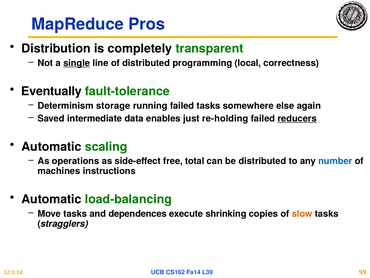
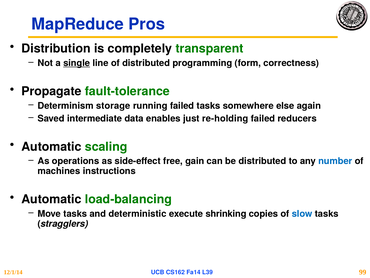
local: local -> form
Eventually: Eventually -> Propagate
reducers underline: present -> none
total: total -> gain
dependences: dependences -> deterministic
slow colour: orange -> blue
